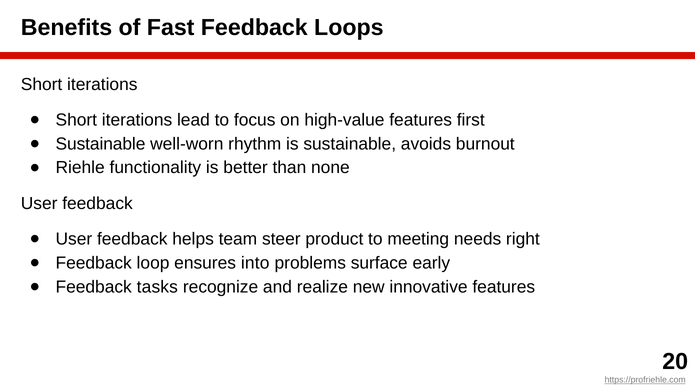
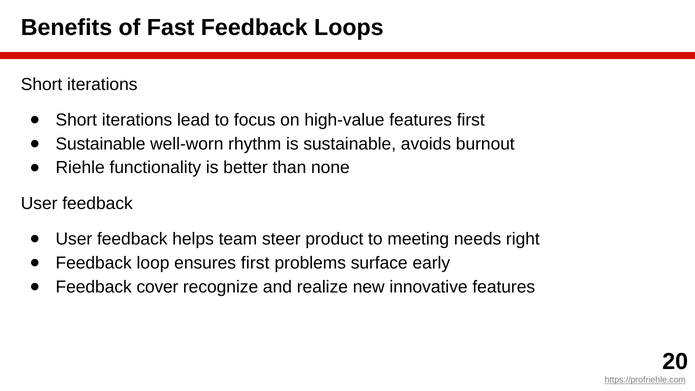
ensures into: into -> first
tasks: tasks -> cover
